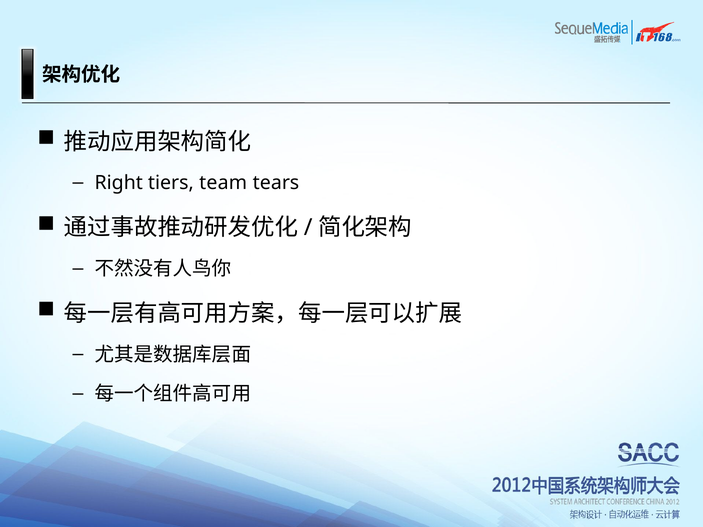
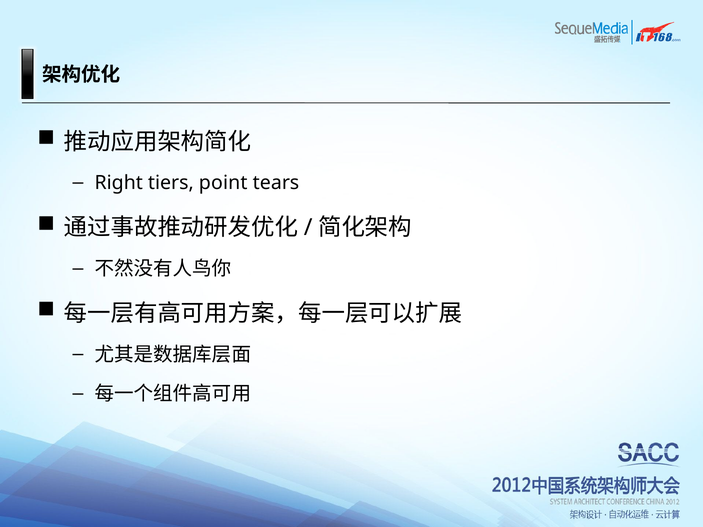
team: team -> point
